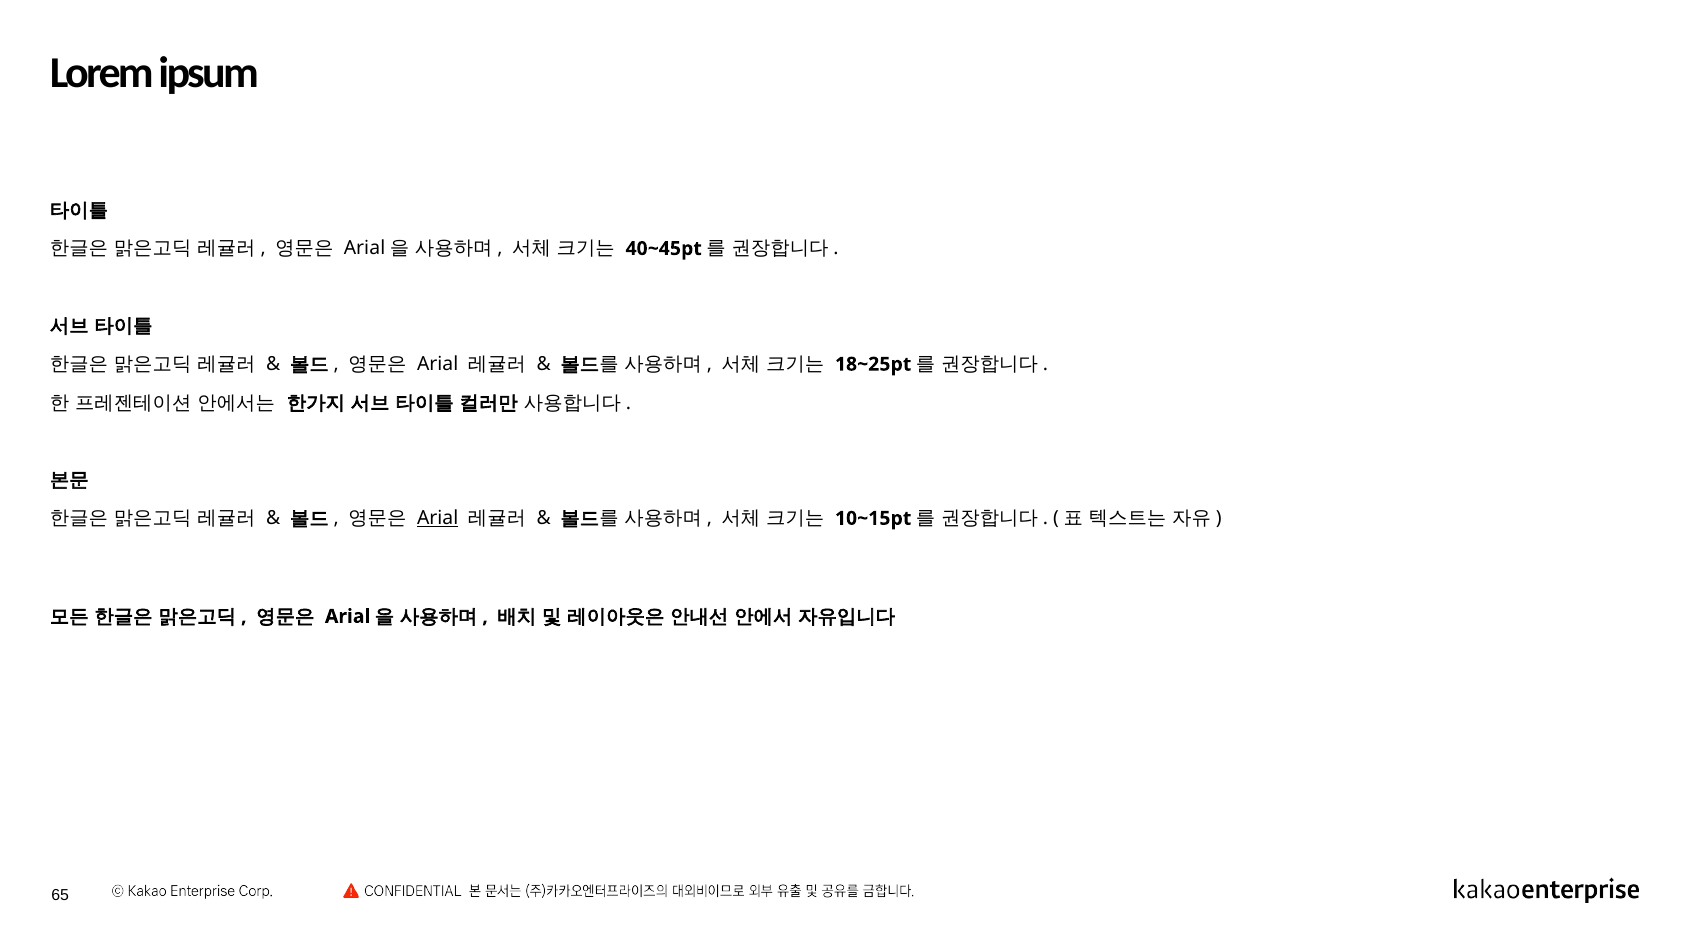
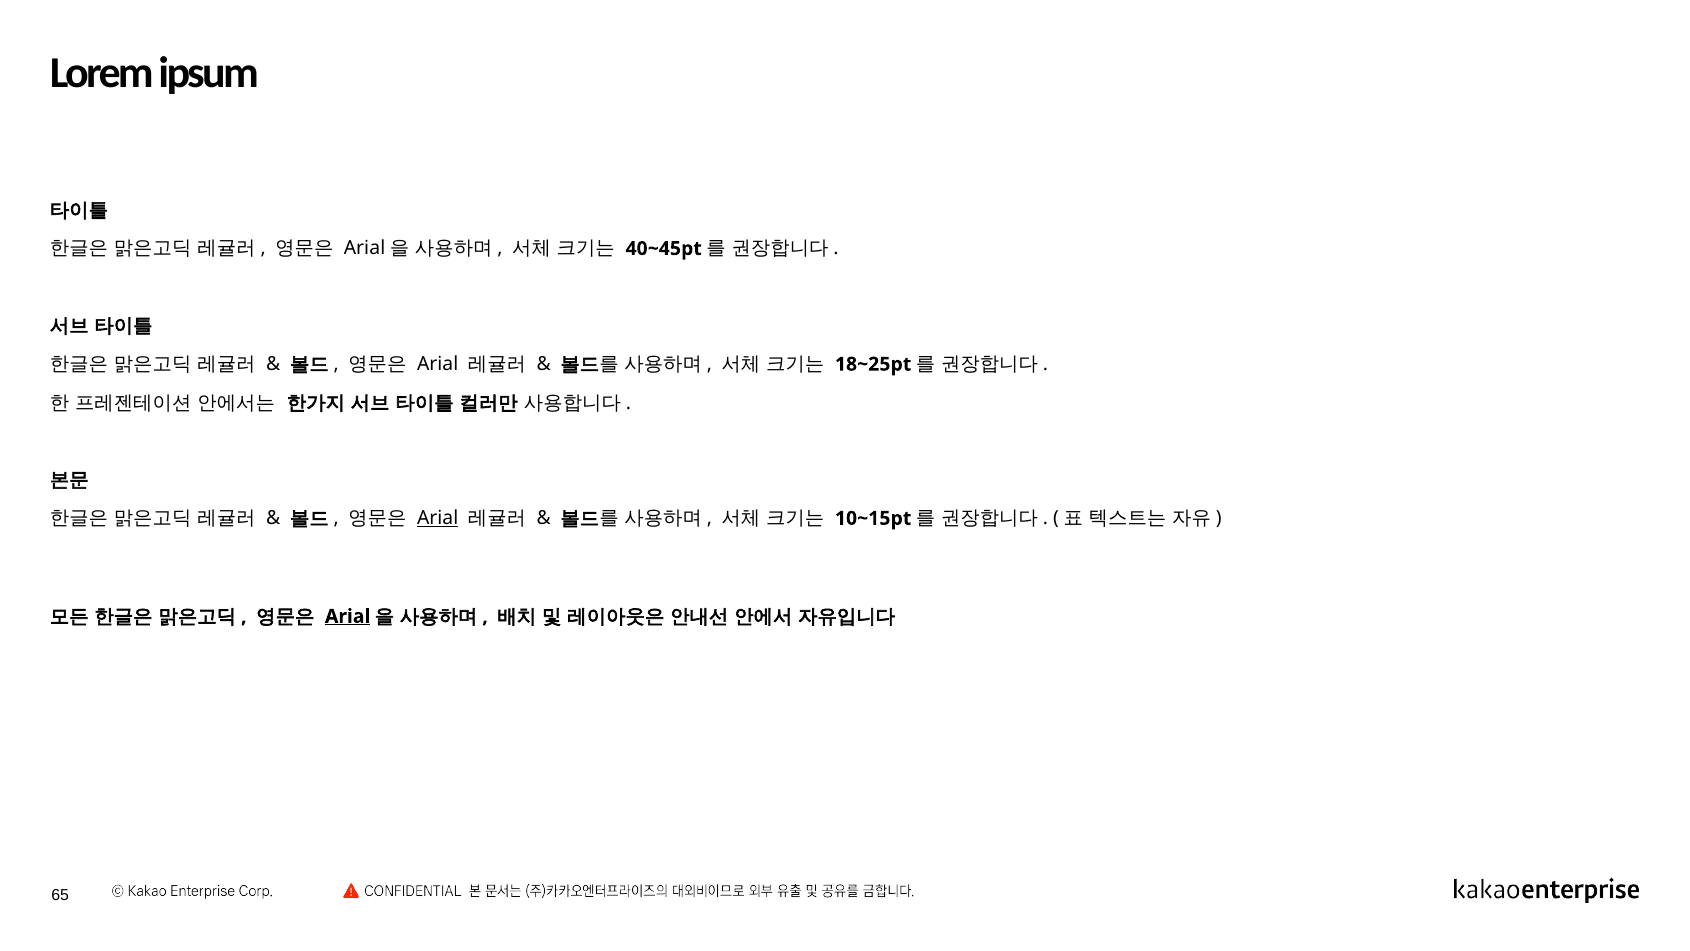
Arial at (348, 616) underline: none -> present
